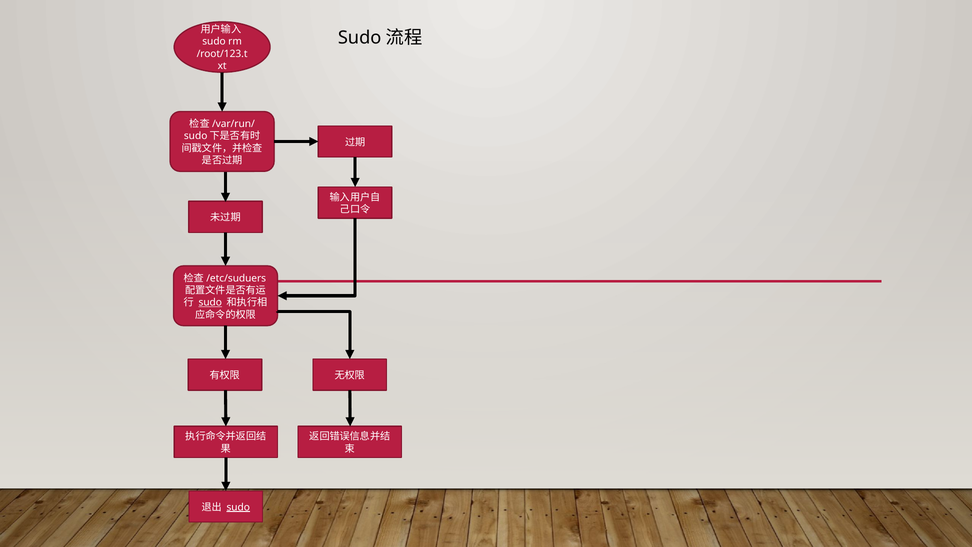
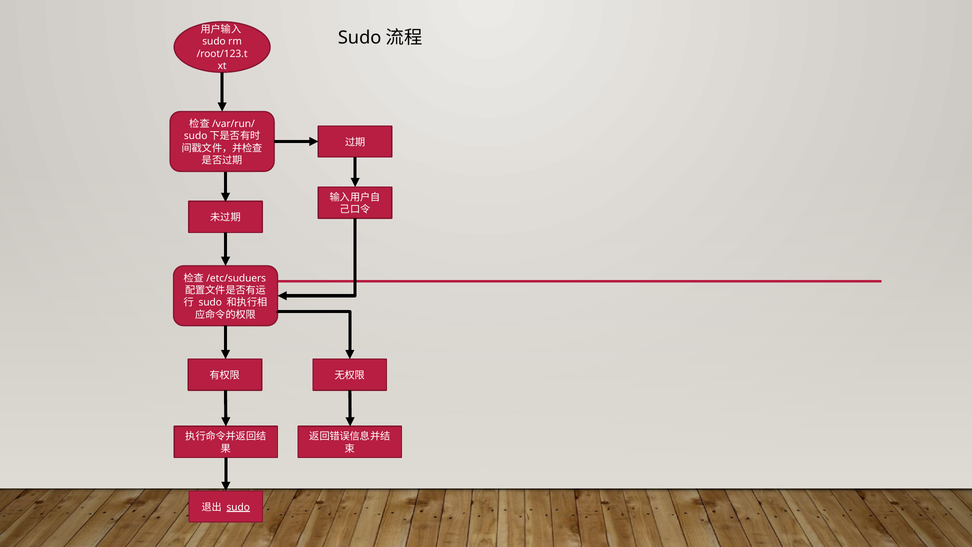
sudo at (210, 302) underline: present -> none
